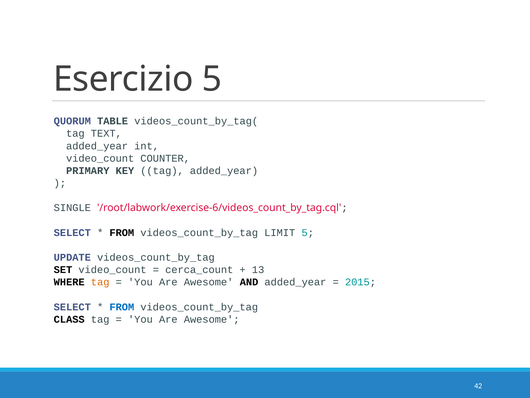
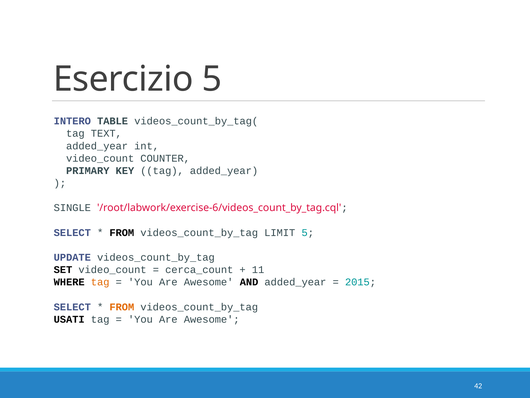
QUORUM: QUORUM -> INTERO
13: 13 -> 11
FROM at (122, 307) colour: blue -> orange
CLASS: CLASS -> USATI
